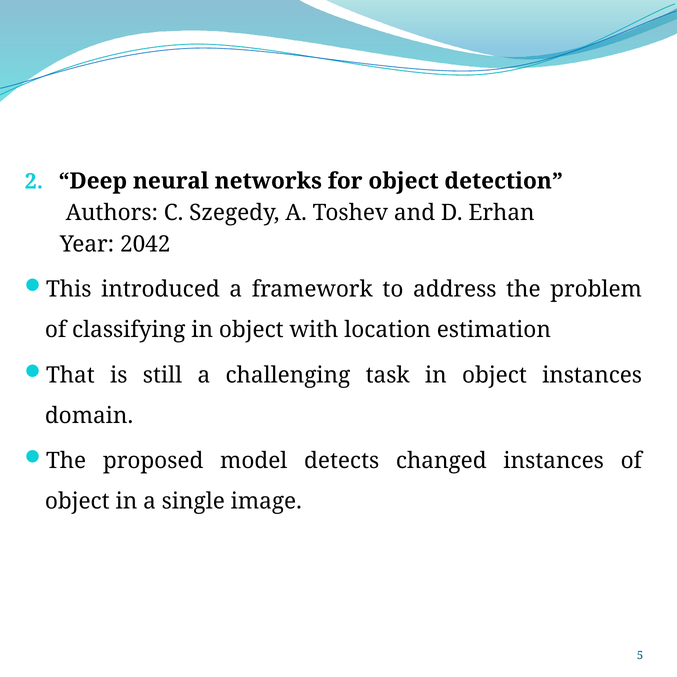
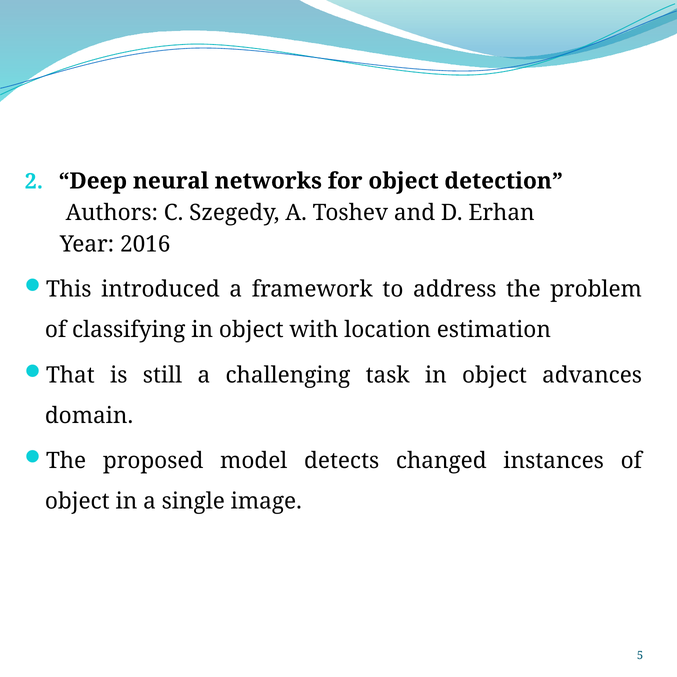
2042: 2042 -> 2016
object instances: instances -> advances
